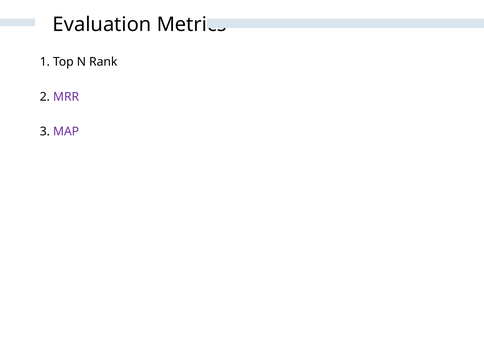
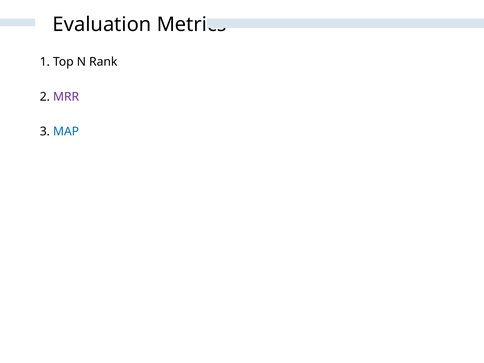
MAP colour: purple -> blue
